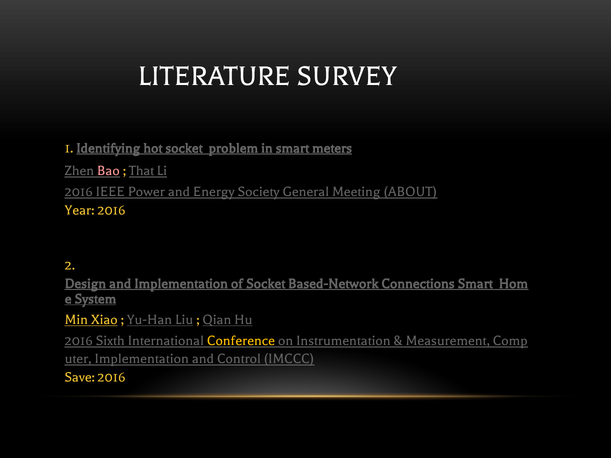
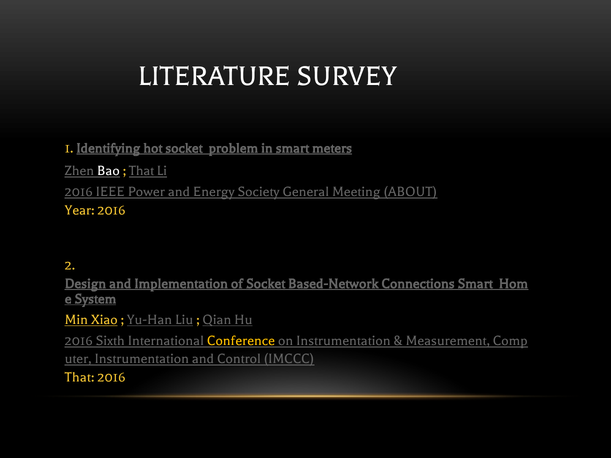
Bao colour: pink -> white
Implementation at (142, 359): Implementation -> Instrumentation
Save at (80, 377): Save -> That
